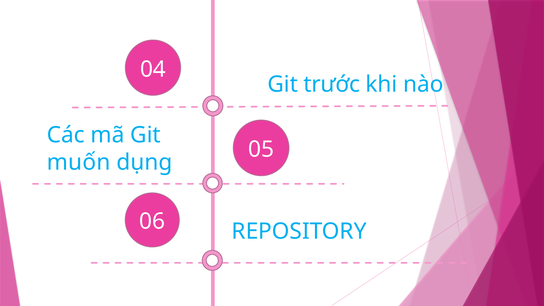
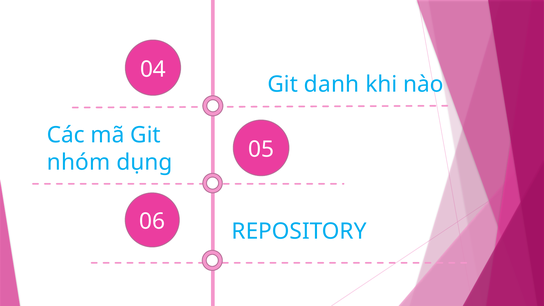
trước: trước -> danh
muốn: muốn -> nhóm
